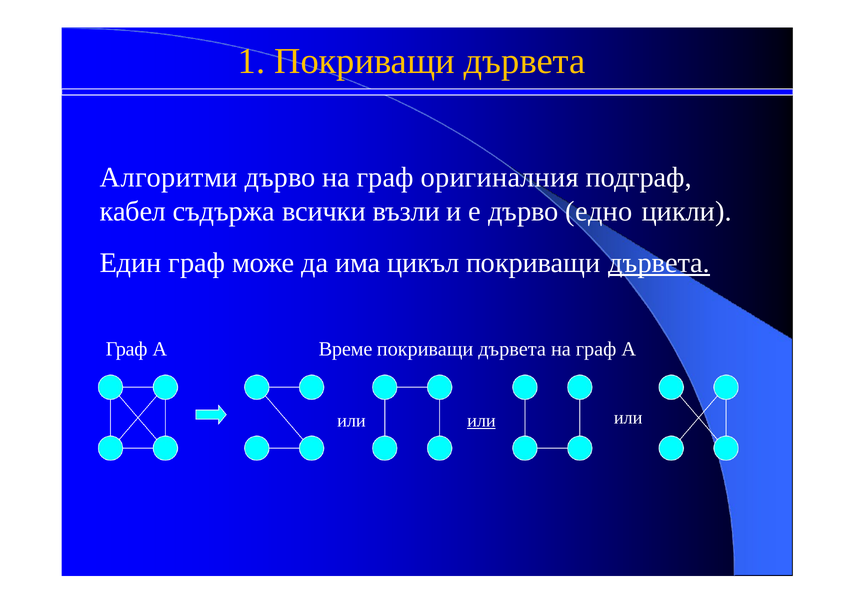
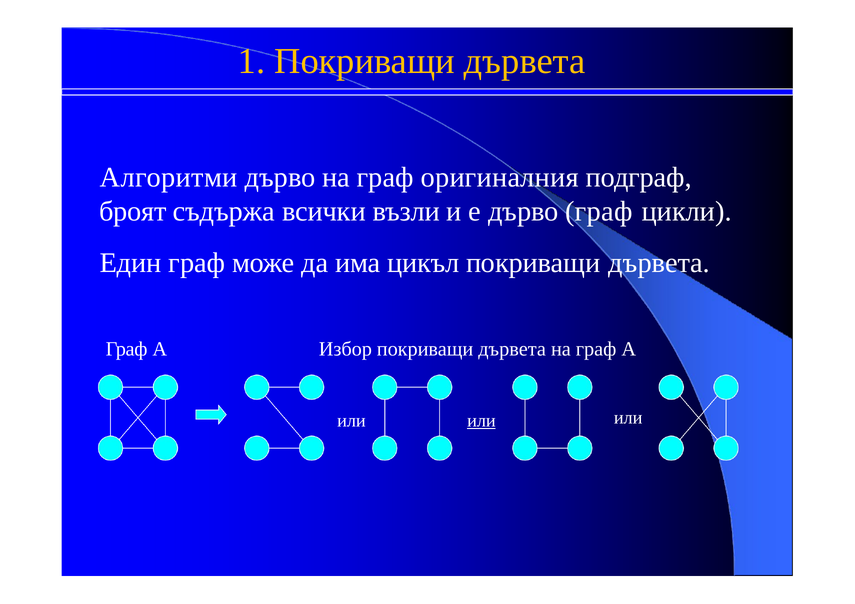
кабел: кабел -> броят
дърво едно: едно -> граф
дървета at (659, 263) underline: present -> none
Време: Време -> Избор
